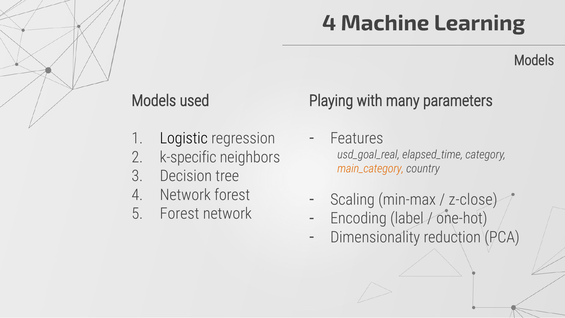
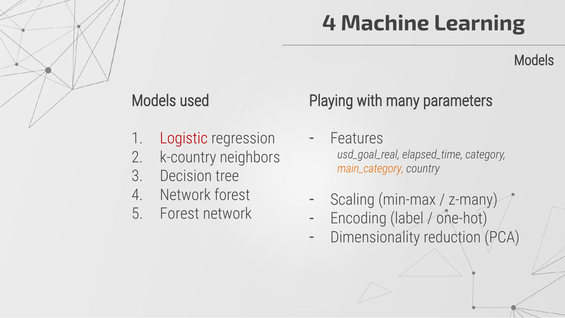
Logistic colour: black -> red
k-specific: k-specific -> k-country
z-close: z-close -> z-many
